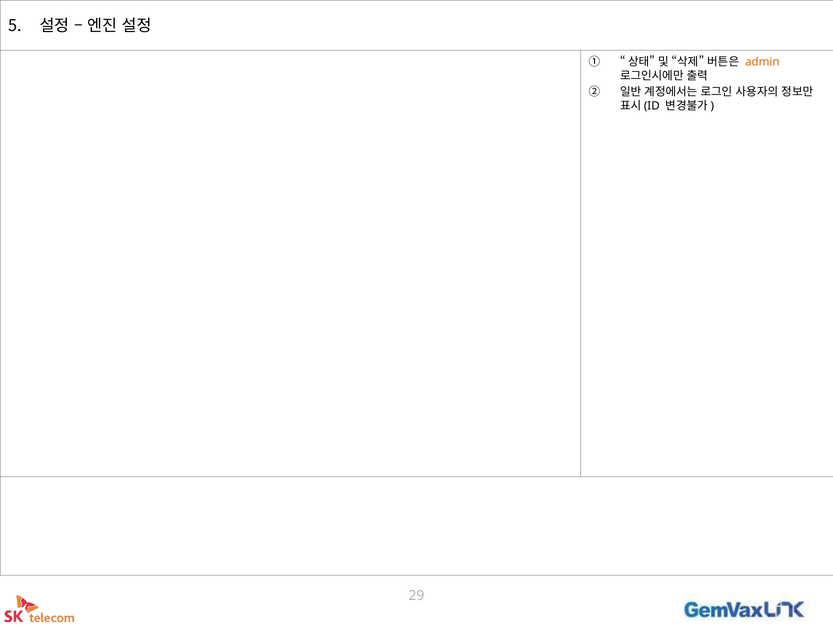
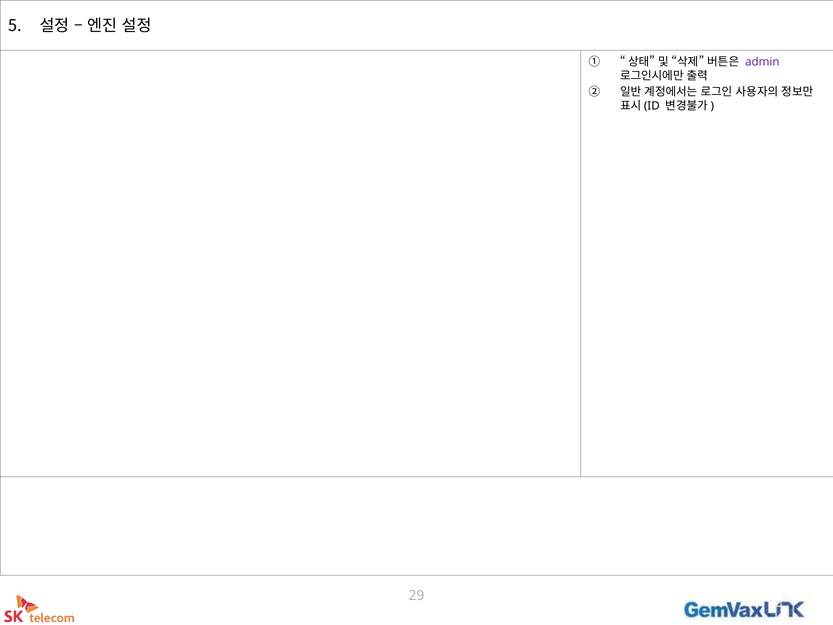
admin colour: orange -> purple
